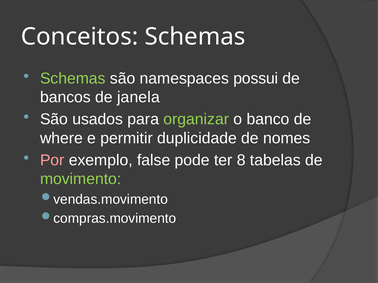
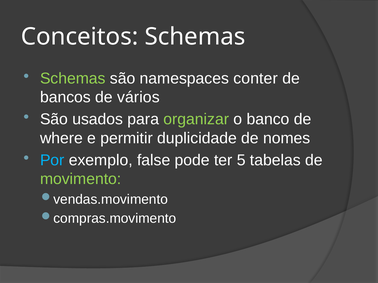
possui: possui -> conter
janela: janela -> vários
Por colour: pink -> light blue
8: 8 -> 5
